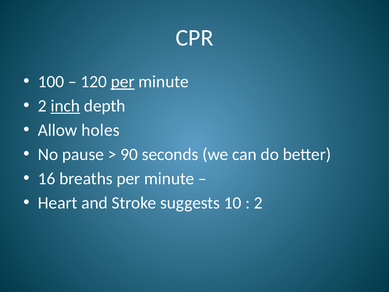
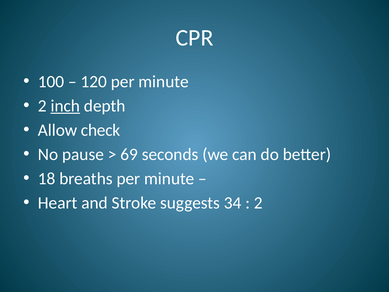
per at (123, 82) underline: present -> none
holes: holes -> check
90: 90 -> 69
16: 16 -> 18
10: 10 -> 34
